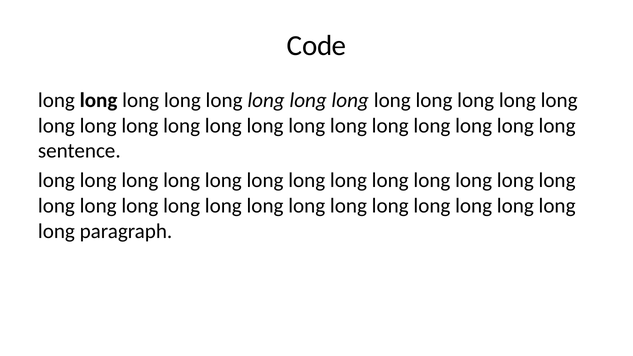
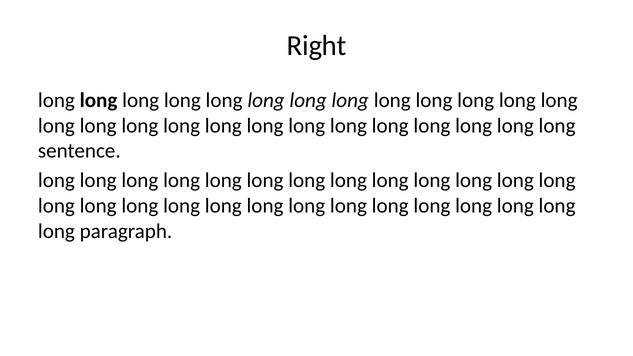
Code: Code -> Right
